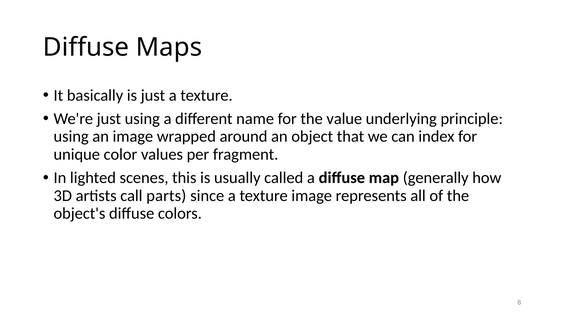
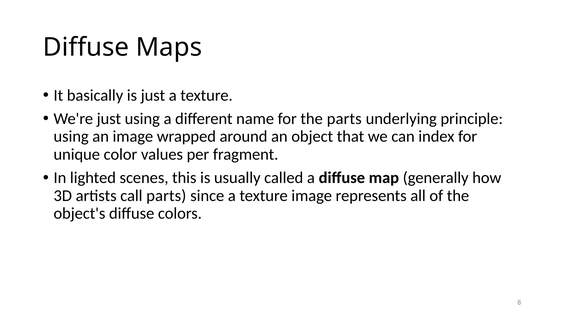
the value: value -> parts
